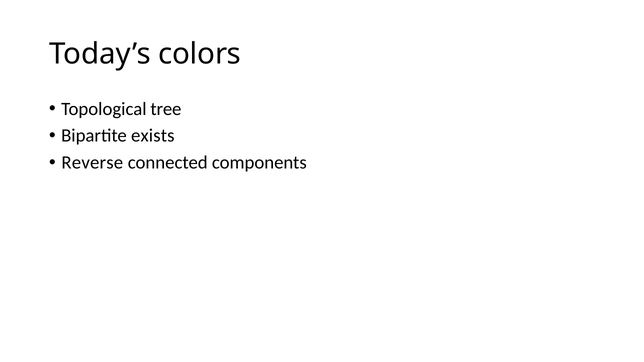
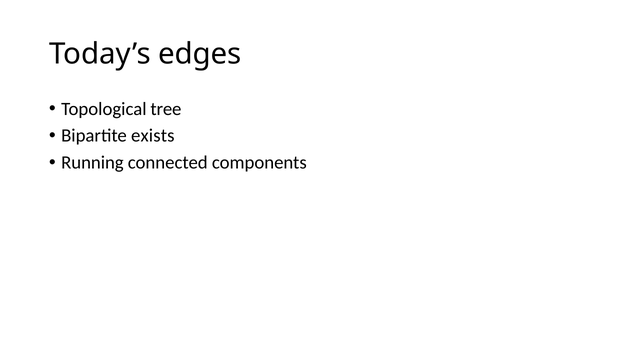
colors: colors -> edges
Reverse: Reverse -> Running
